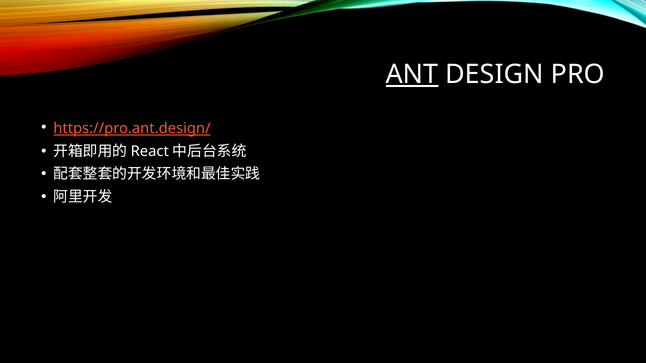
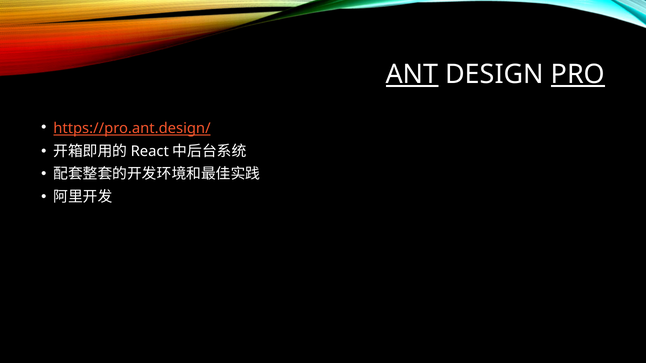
PRO underline: none -> present
